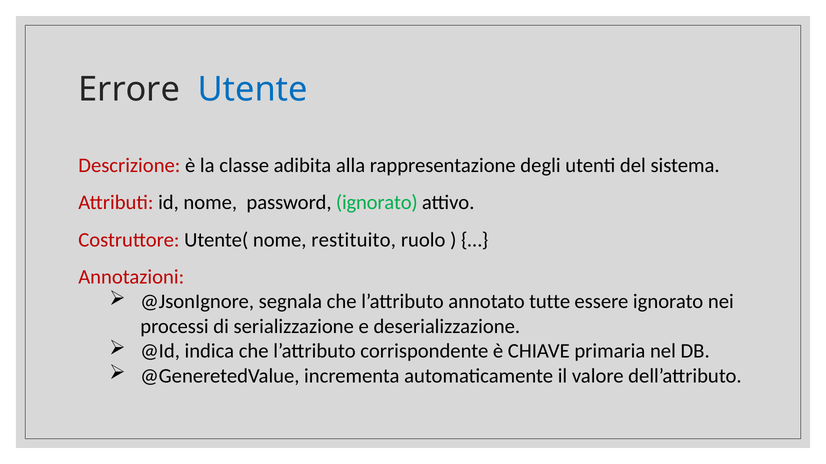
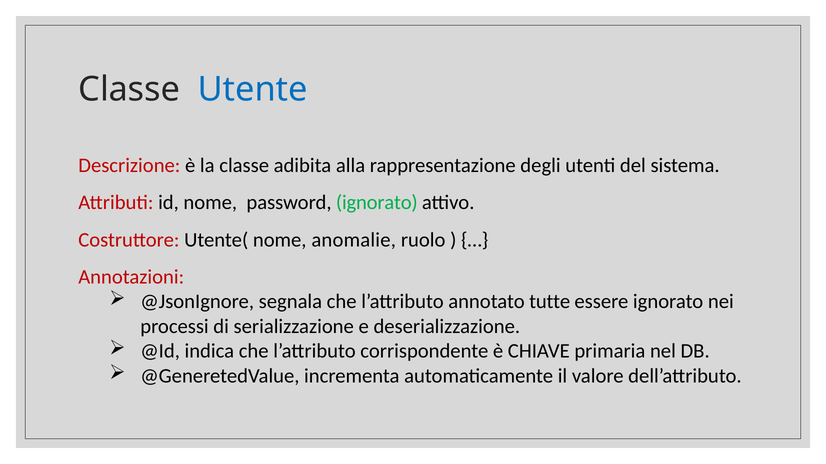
Errore at (129, 90): Errore -> Classe
restituito: restituito -> anomalie
